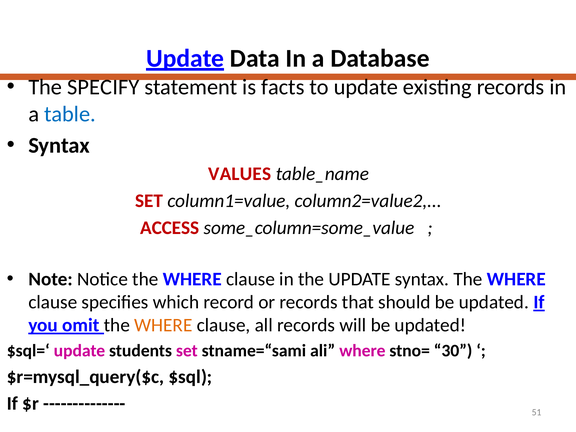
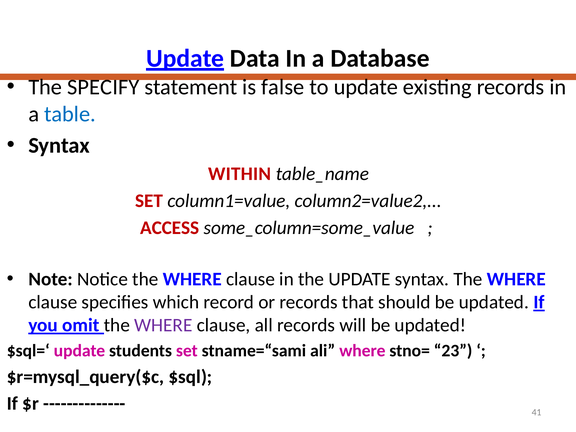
facts: facts -> false
VALUES: VALUES -> WITHIN
WHERE at (163, 325) colour: orange -> purple
30: 30 -> 23
51: 51 -> 41
